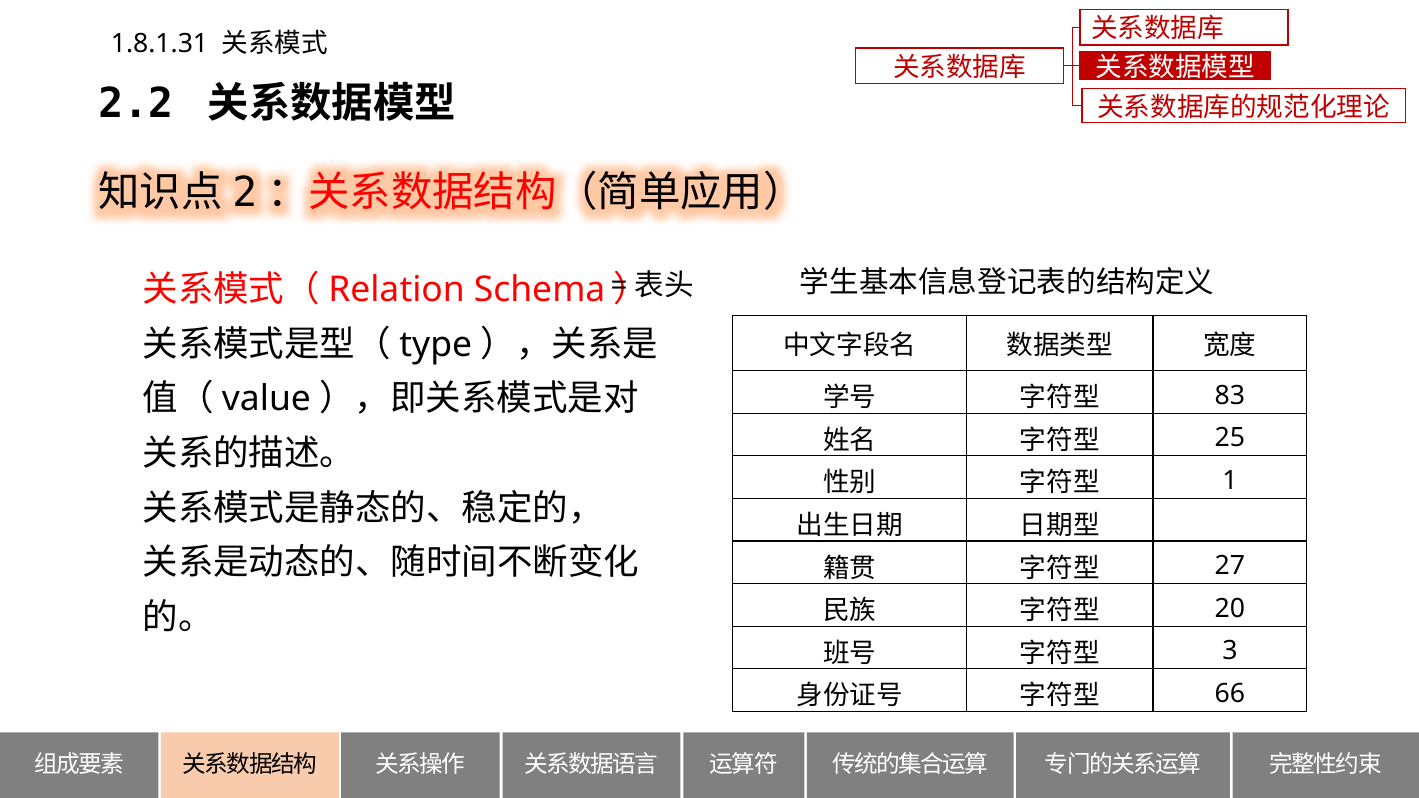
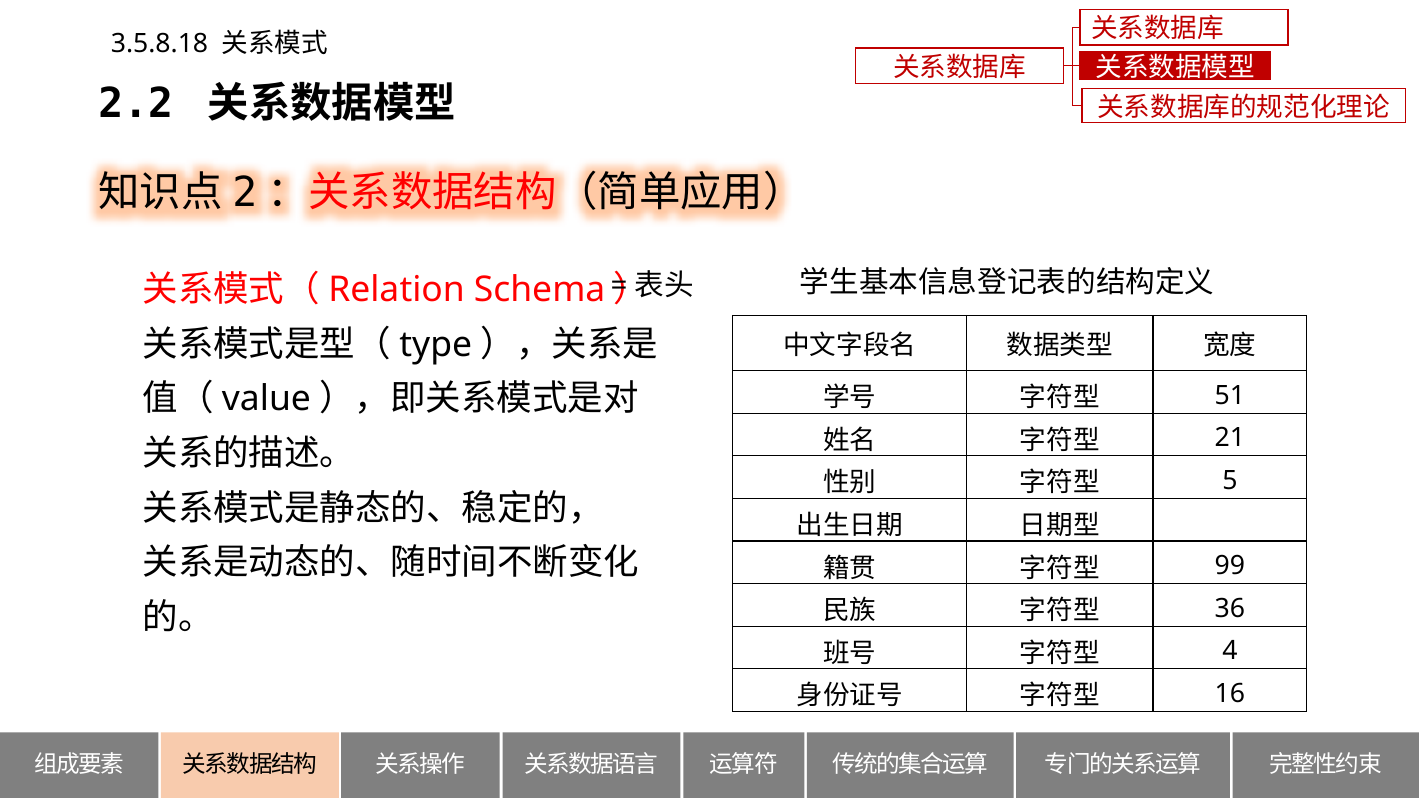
1.8.1.31: 1.8.1.31 -> 3.5.8.18
83: 83 -> 51
25: 25 -> 21
1: 1 -> 5
27: 27 -> 99
20: 20 -> 36
3: 3 -> 4
66: 66 -> 16
